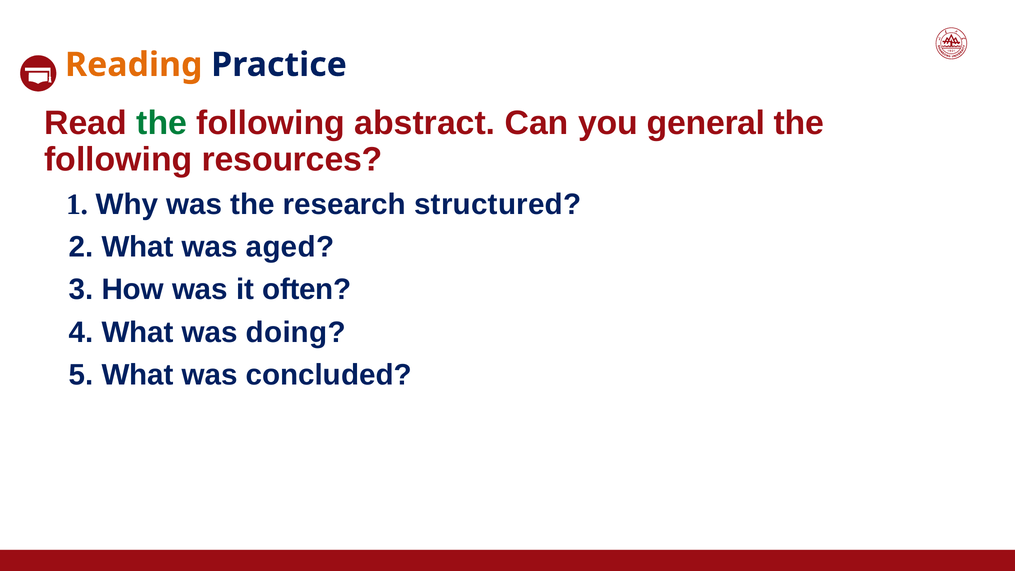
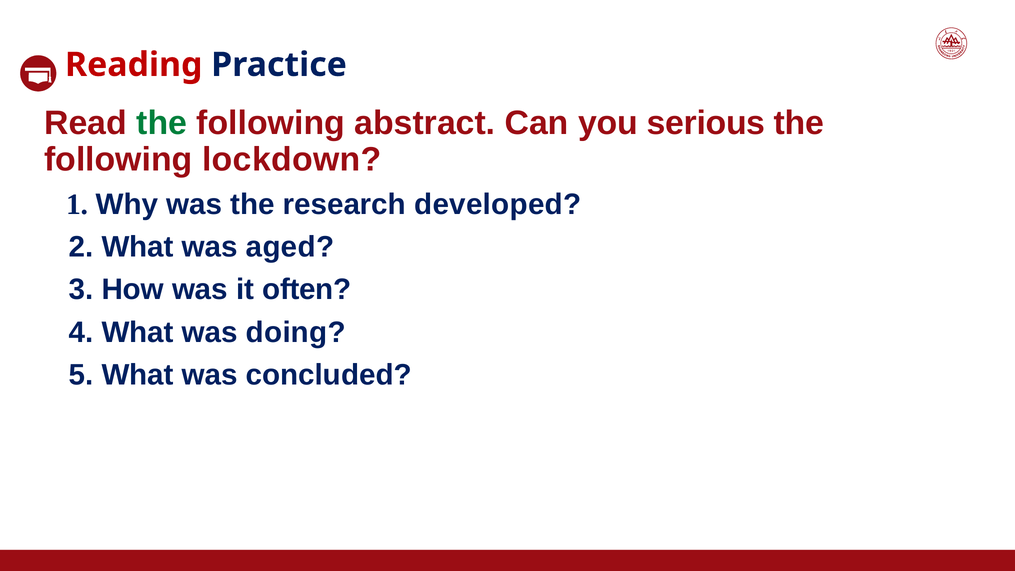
Reading colour: orange -> red
general: general -> serious
resources: resources -> lockdown
structured: structured -> developed
